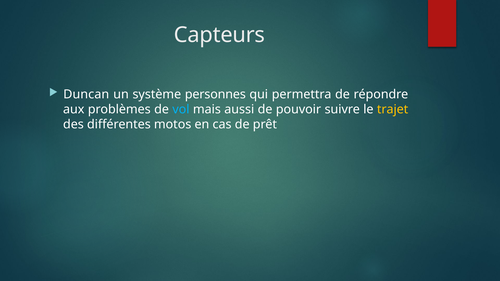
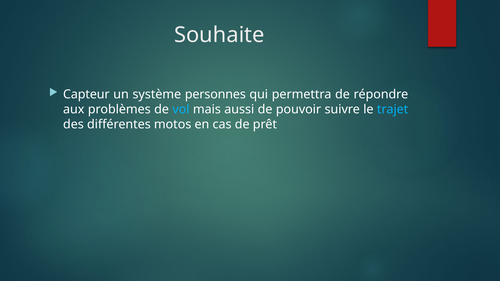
Capteurs: Capteurs -> Souhaite
Duncan: Duncan -> Capteur
trajet colour: yellow -> light blue
